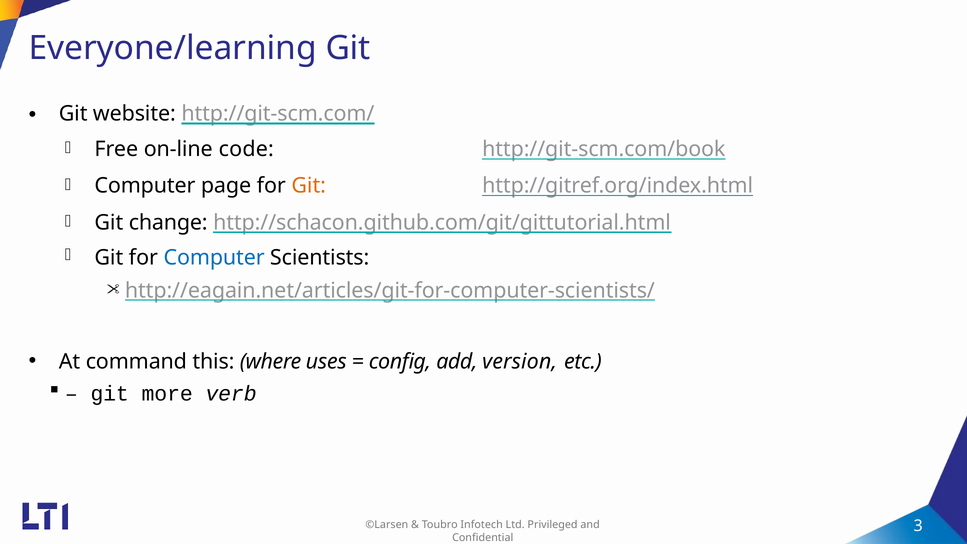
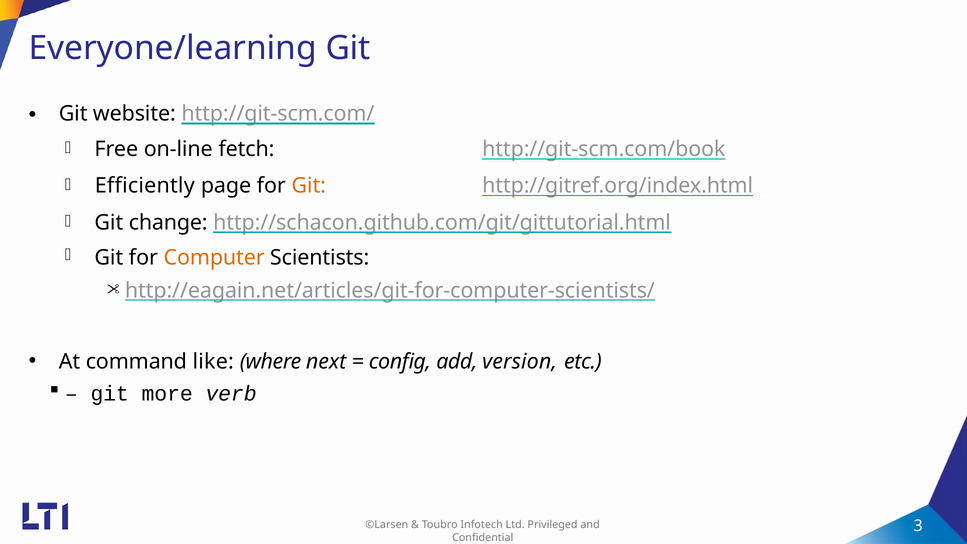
code: code -> fetch
Computer at (145, 186): Computer -> Efficiently
Computer at (214, 258) colour: blue -> orange
this: this -> like
uses: uses -> next
